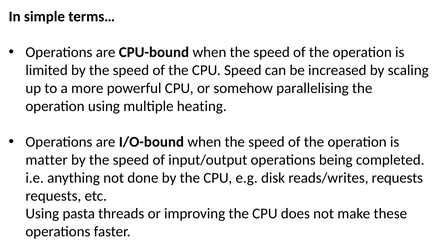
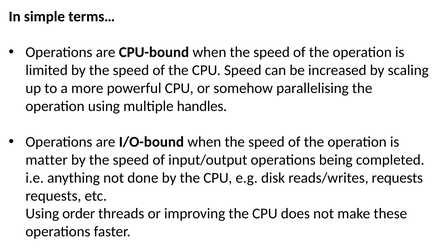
heating: heating -> handles
pasta: pasta -> order
